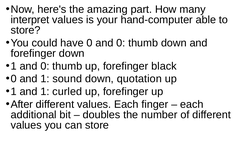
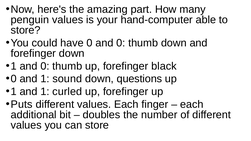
interpret: interpret -> penguin
quotation: quotation -> questions
After: After -> Puts
